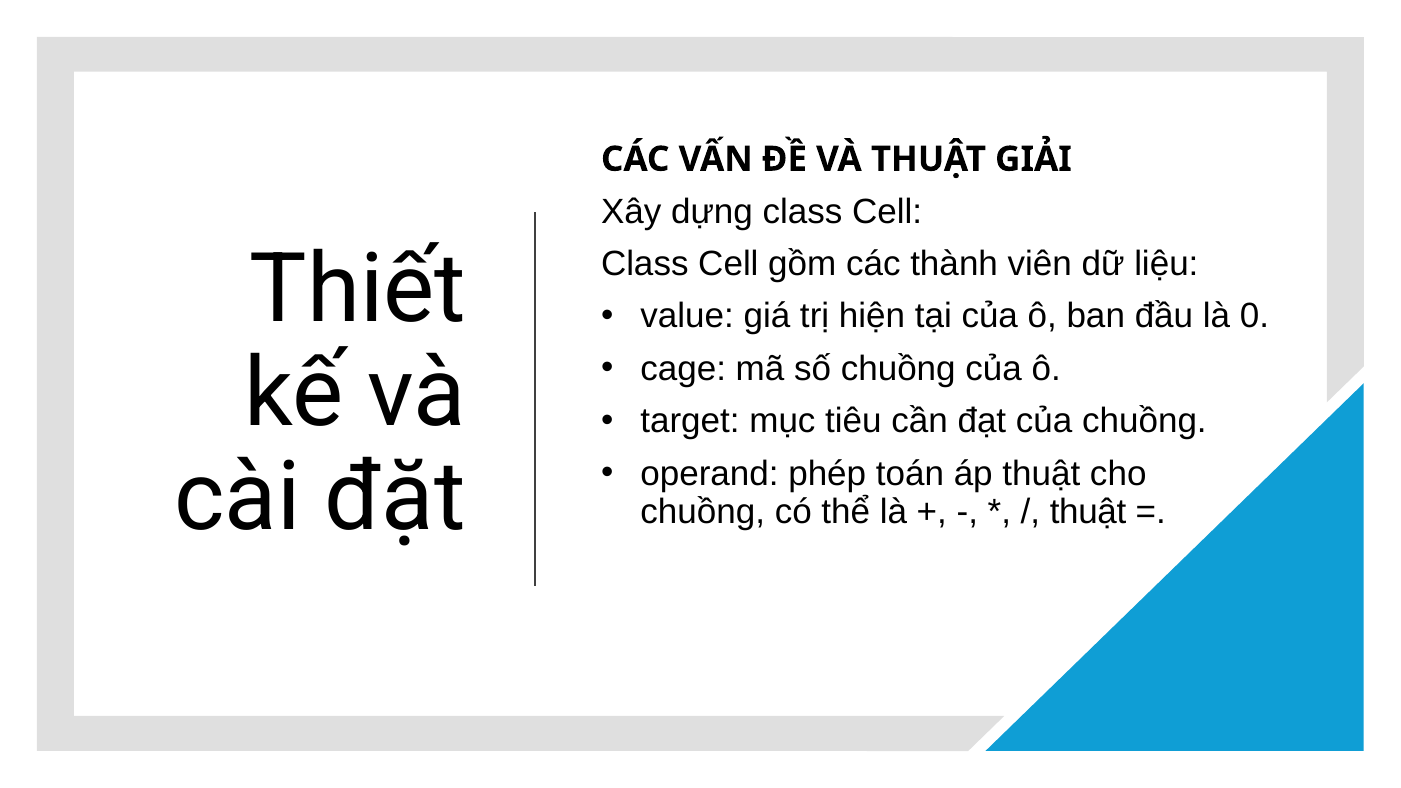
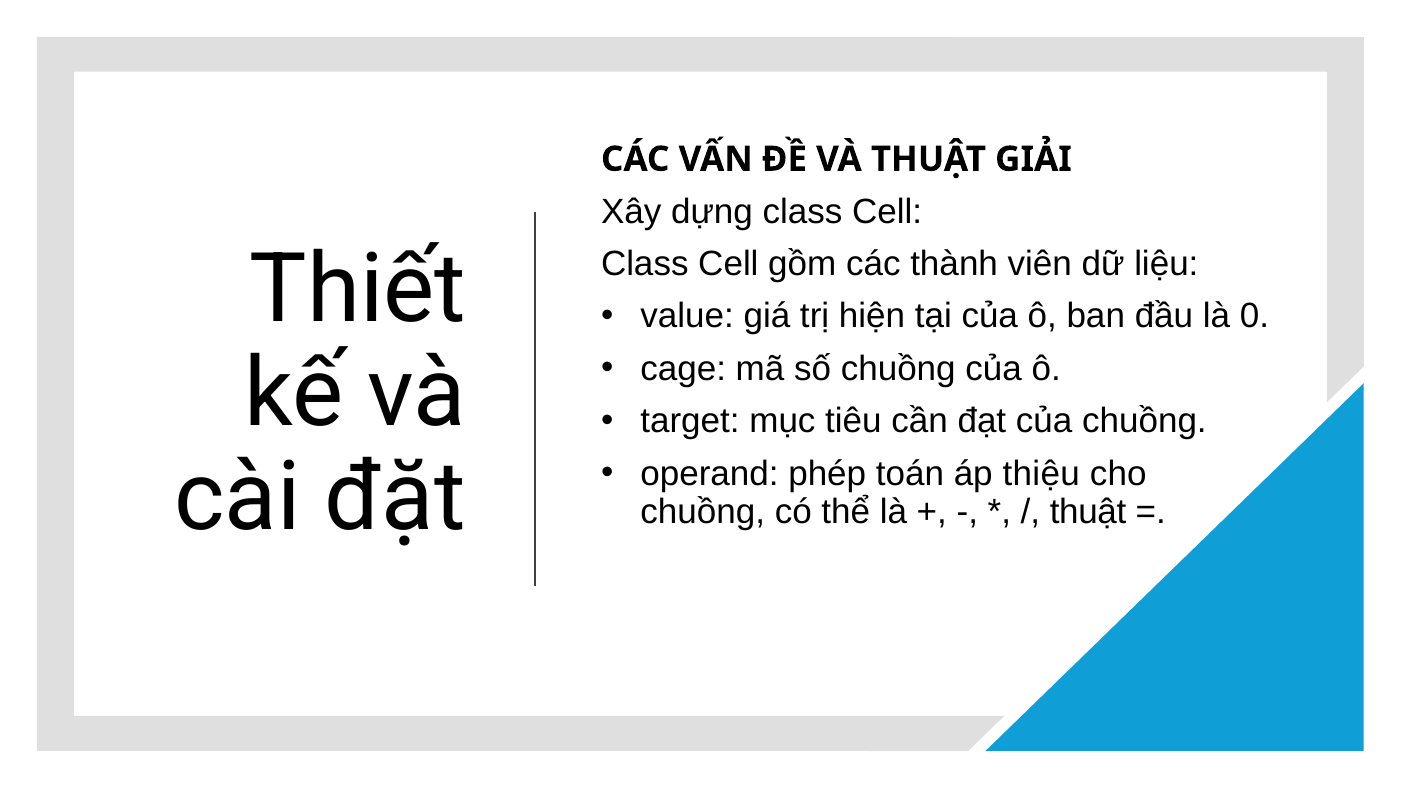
áp thuật: thuật -> thiệu
